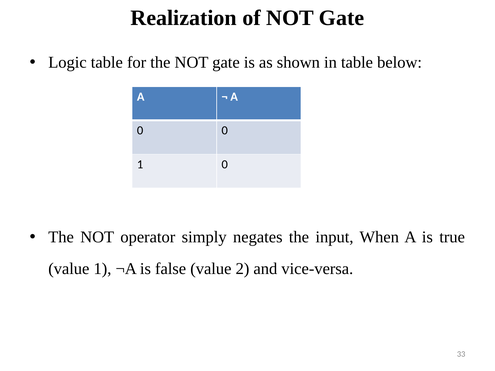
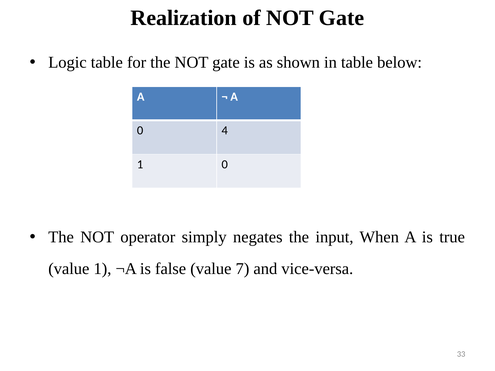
0 0: 0 -> 4
2: 2 -> 7
